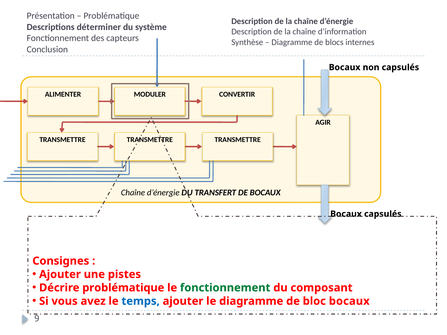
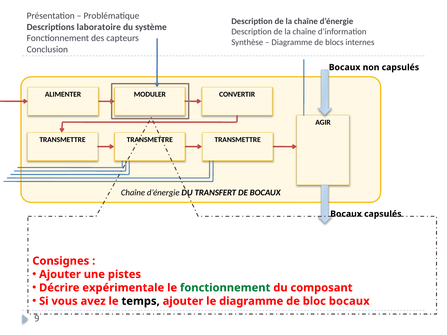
déterminer: déterminer -> laboratoire
Décrire problématique: problématique -> expérimentale
temps colour: blue -> black
